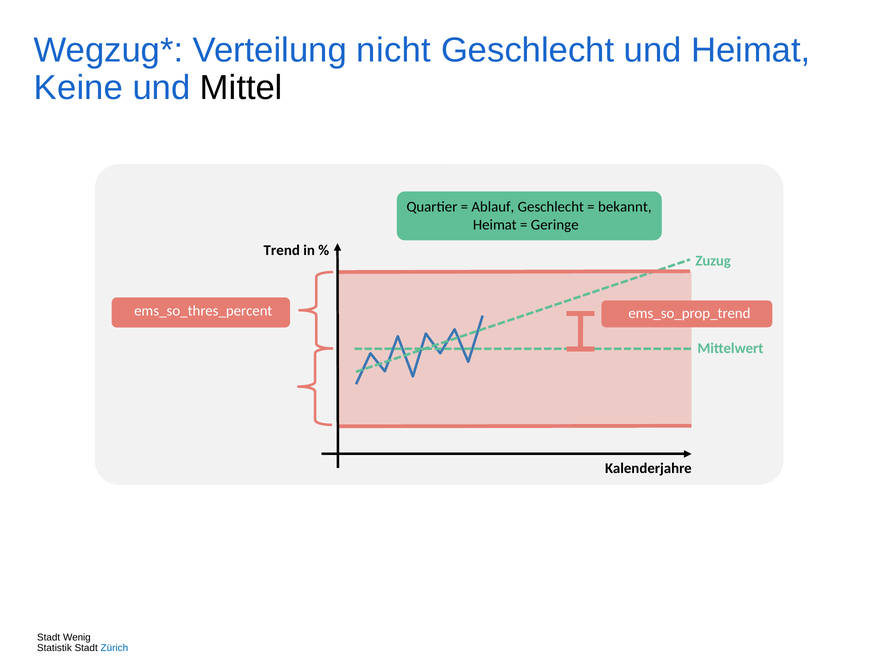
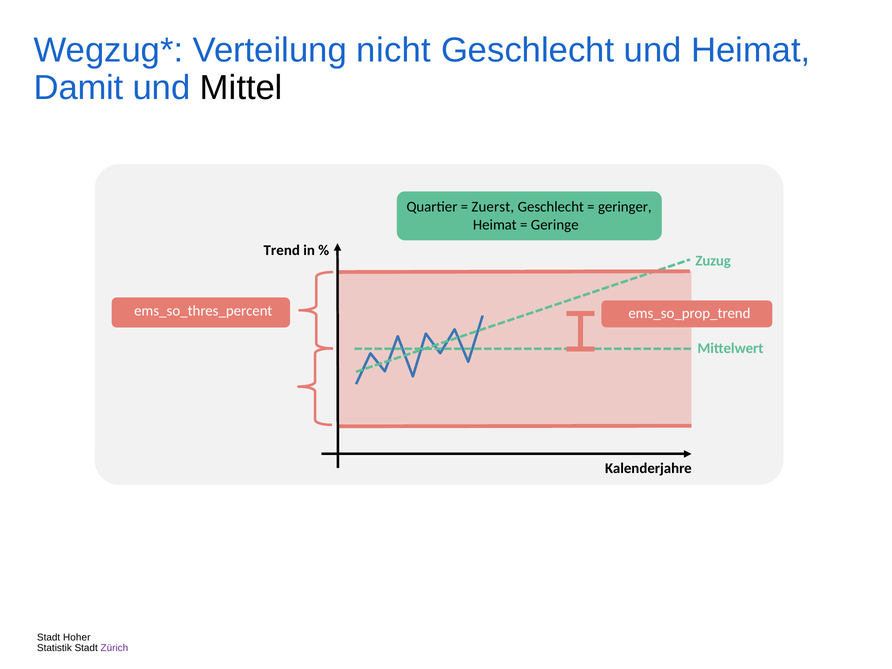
Keine: Keine -> Damit
Ablauf: Ablauf -> Zuerst
bekannt: bekannt -> geringer
Wenig: Wenig -> Hoher
Zürich colour: blue -> purple
